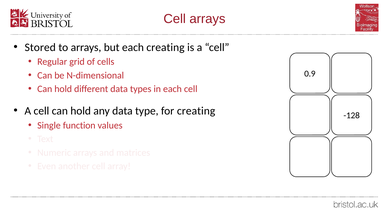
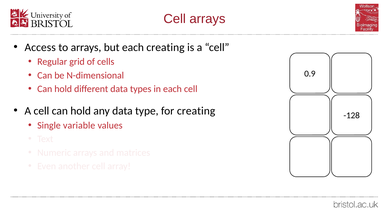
Stored: Stored -> Access
function: function -> variable
